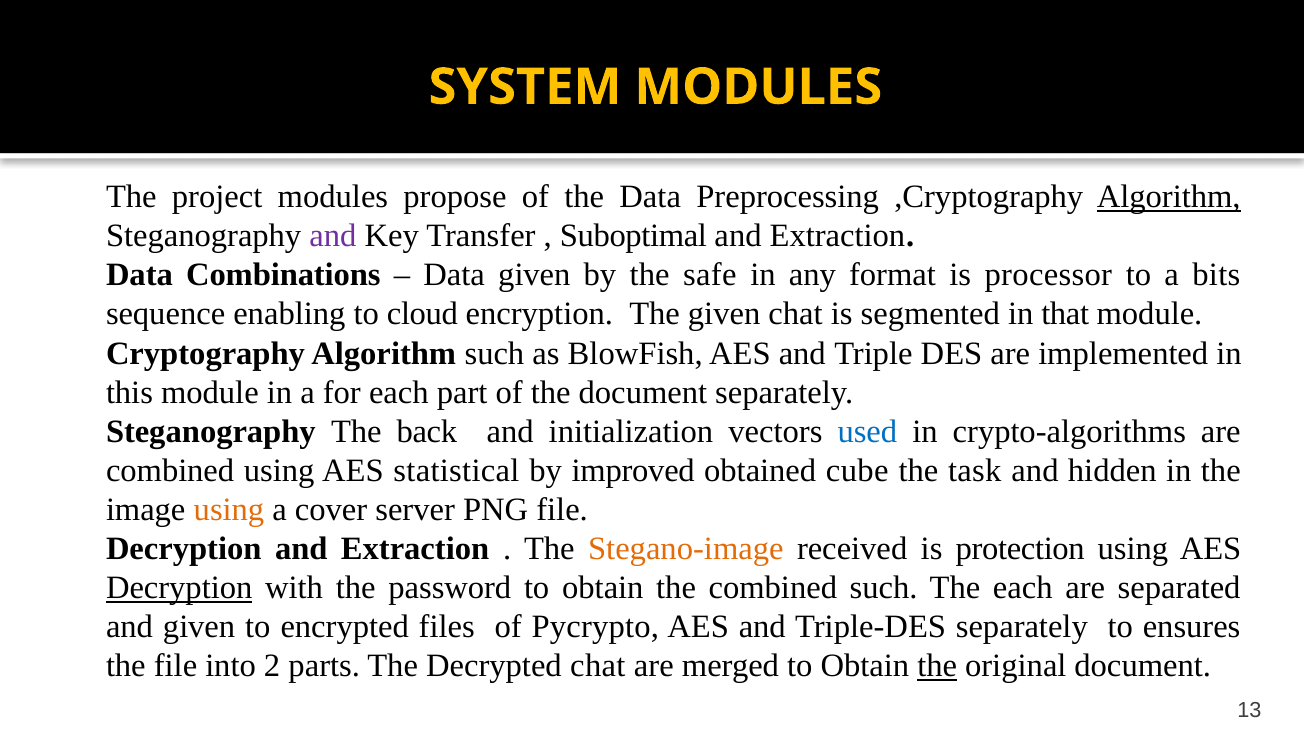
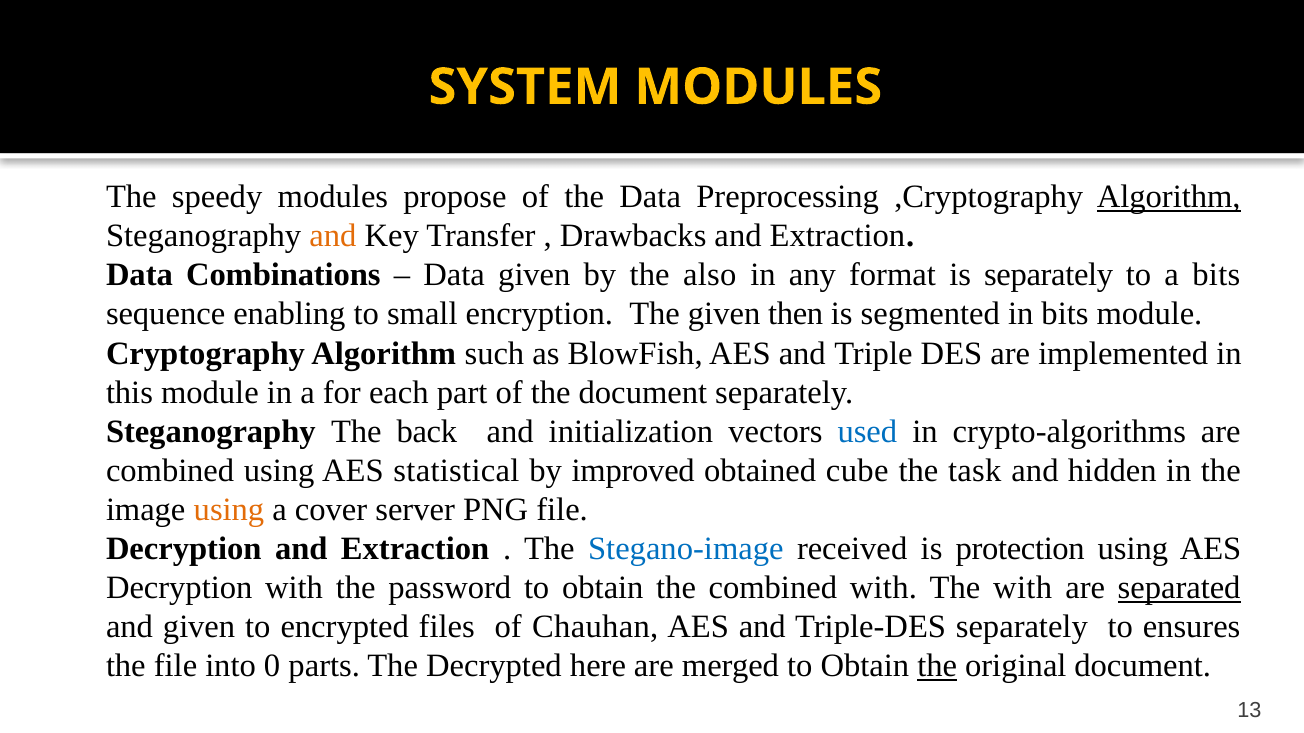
project: project -> speedy
and at (333, 236) colour: purple -> orange
Suboptimal: Suboptimal -> Drawbacks
safe: safe -> also
is processor: processor -> separately
cloud: cloud -> small
given chat: chat -> then
in that: that -> bits
Stegano-image colour: orange -> blue
Decryption underline: present -> none
combined such: such -> with
The each: each -> with
separated underline: none -> present
Pycrypto: Pycrypto -> Chauhan
2: 2 -> 0
Decrypted chat: chat -> here
